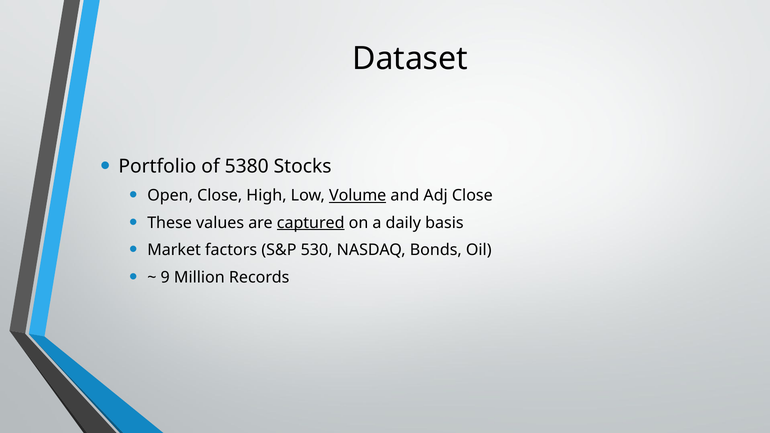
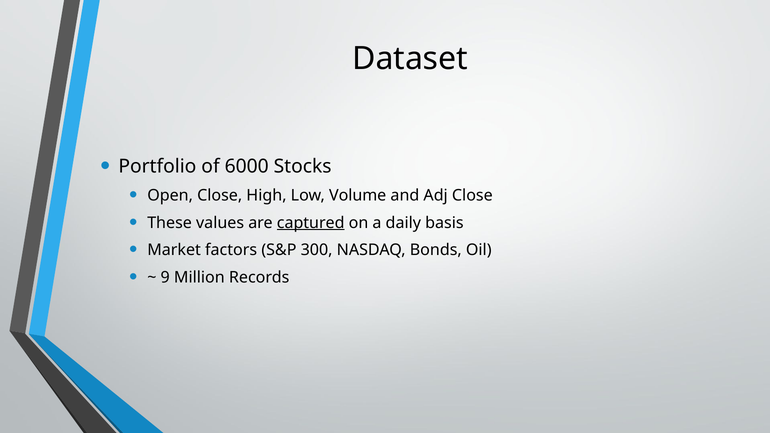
5380: 5380 -> 6000
Volume underline: present -> none
530: 530 -> 300
